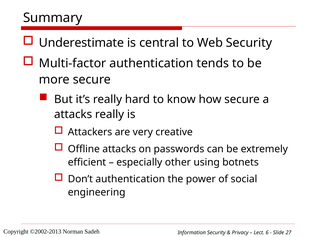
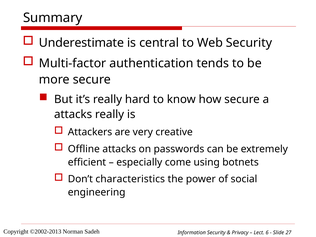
other: other -> come
Don’t authentication: authentication -> characteristics
